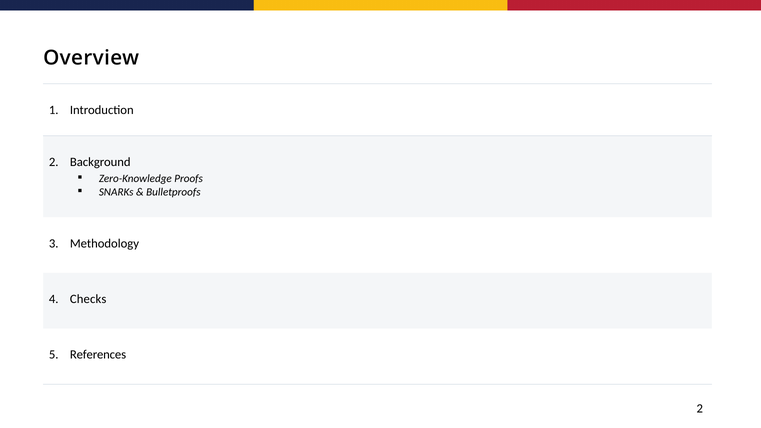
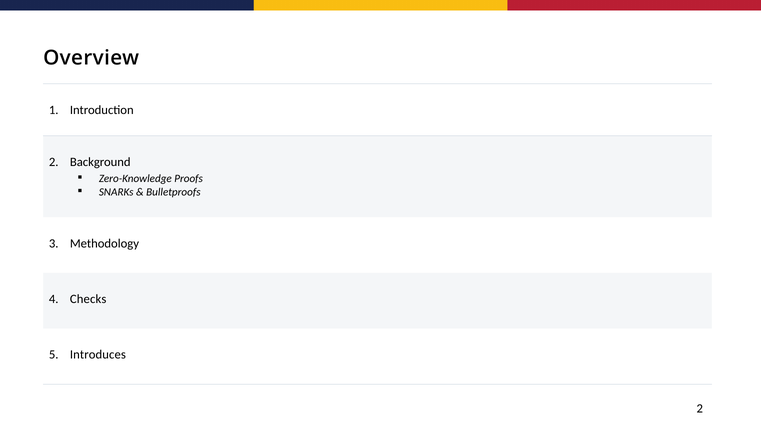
References: References -> Introduces
